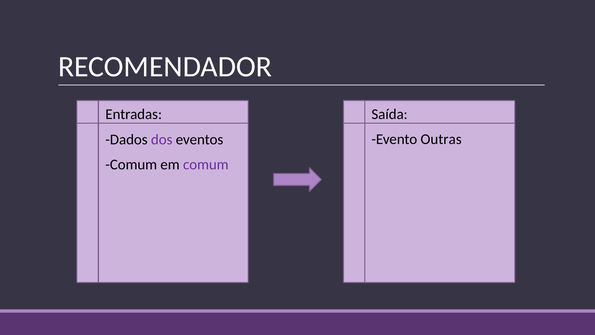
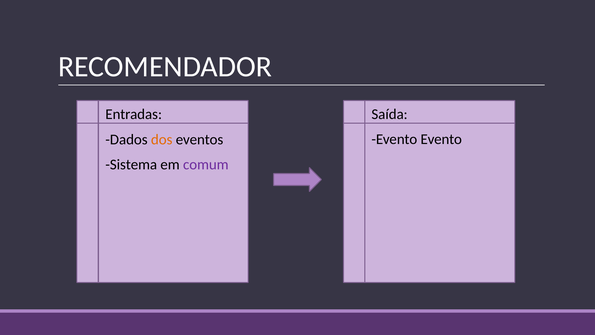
Evento Outras: Outras -> Evento
dos colour: purple -> orange
Comum at (131, 165): Comum -> Sistema
